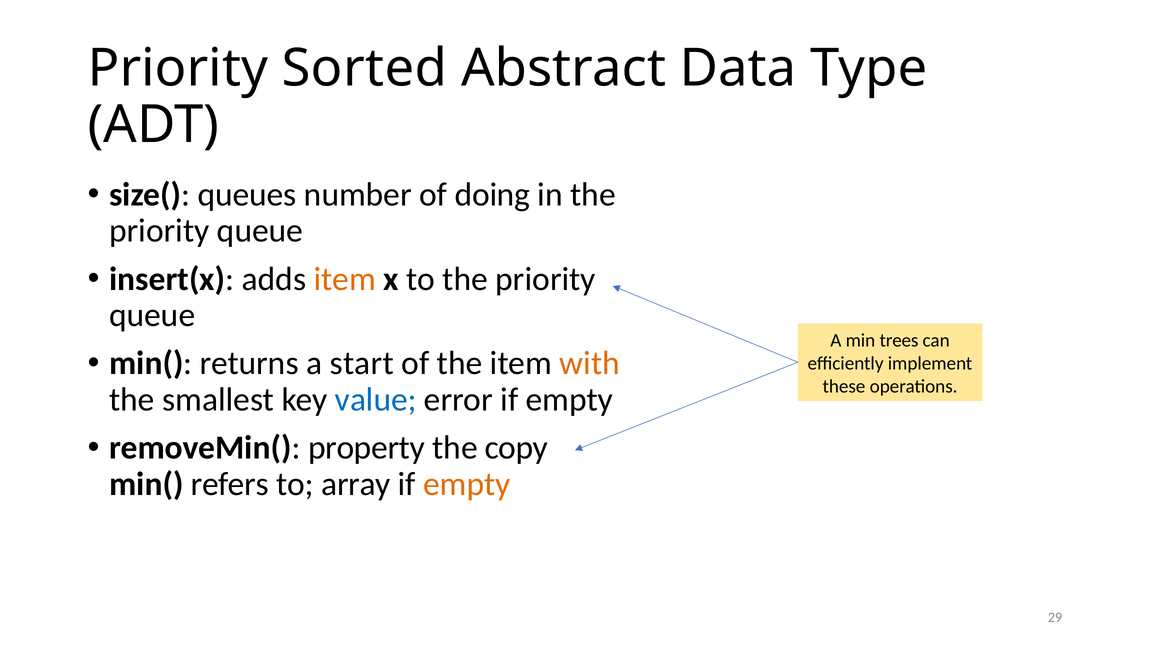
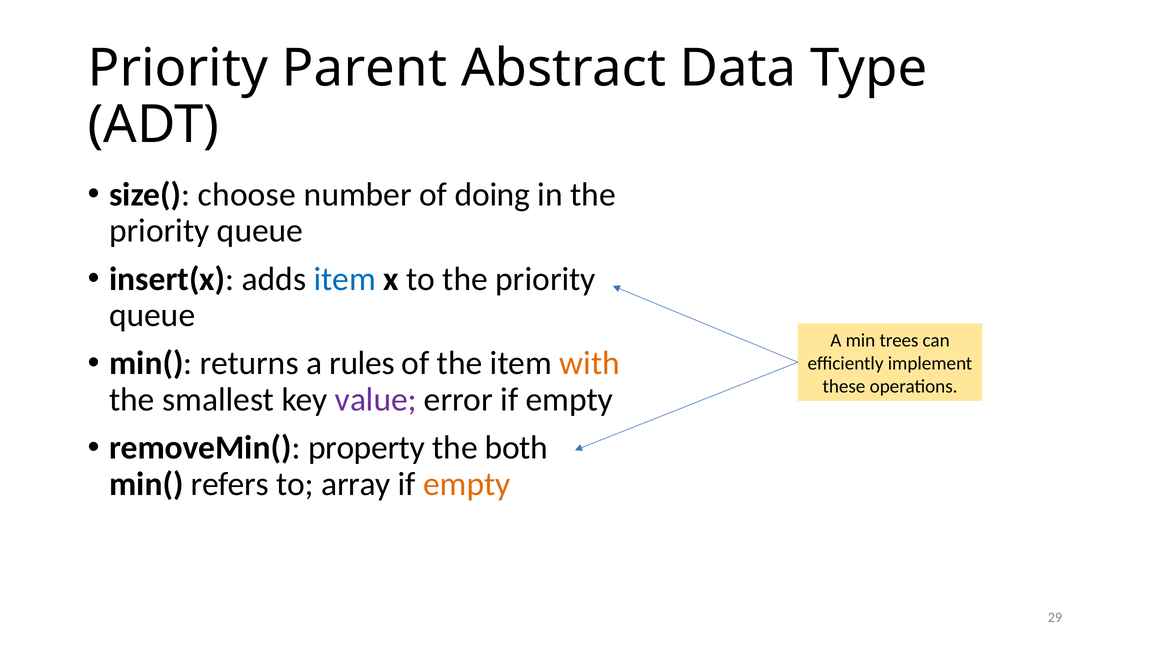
Sorted: Sorted -> Parent
queues: queues -> choose
item at (345, 279) colour: orange -> blue
start: start -> rules
value colour: blue -> purple
copy: copy -> both
